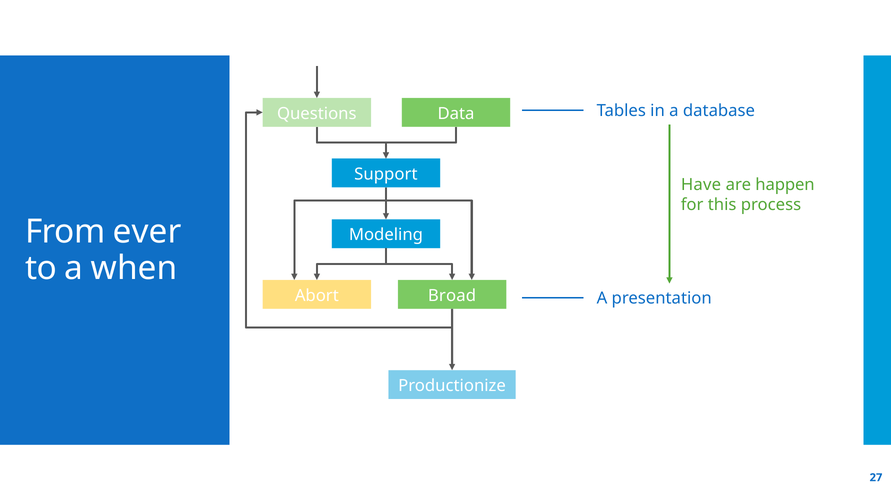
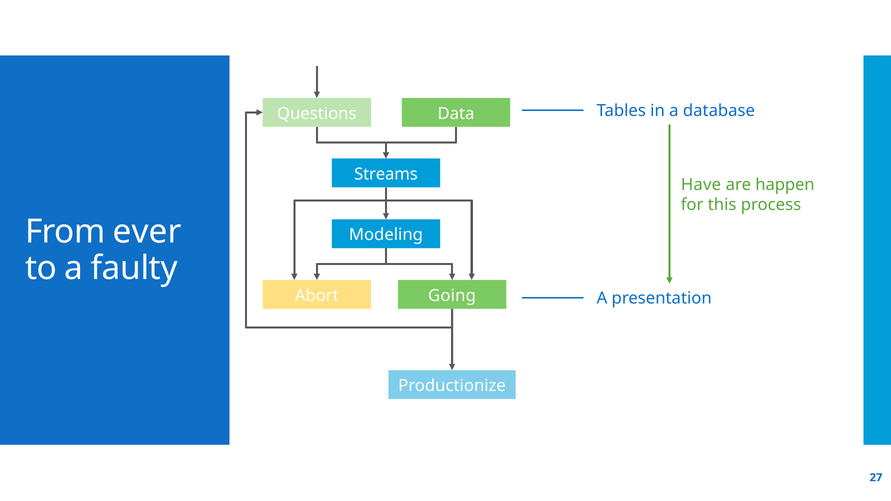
Support: Support -> Streams
when: when -> faulty
Broad: Broad -> Going
